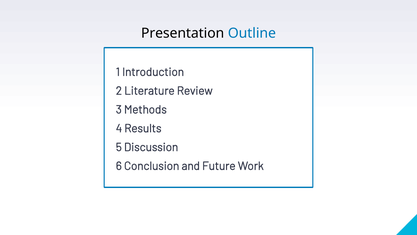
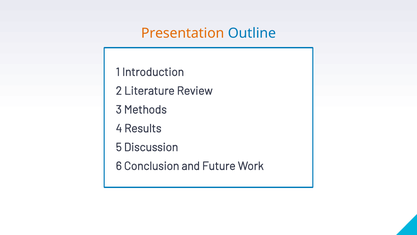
Presentation colour: black -> orange
